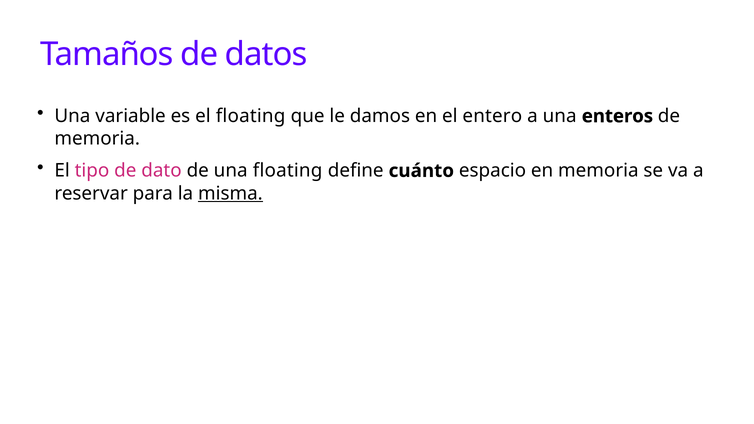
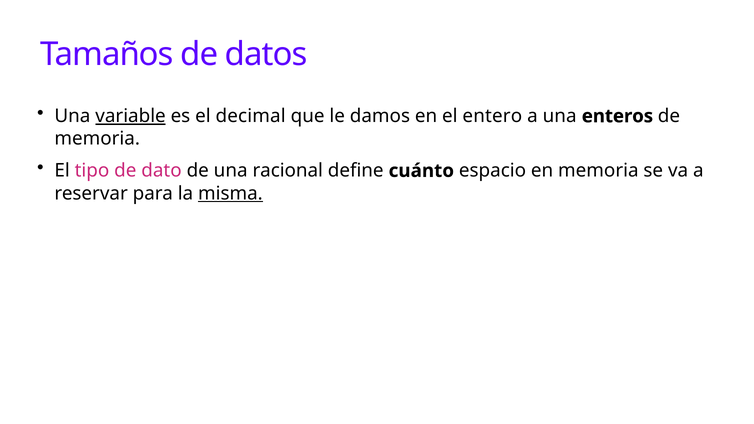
variable underline: none -> present
el floating: floating -> decimal
una floating: floating -> racional
